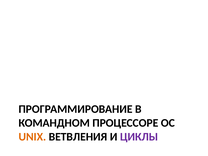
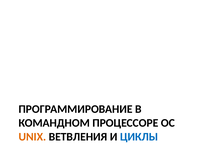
ЦИКЛЫ colour: purple -> blue
